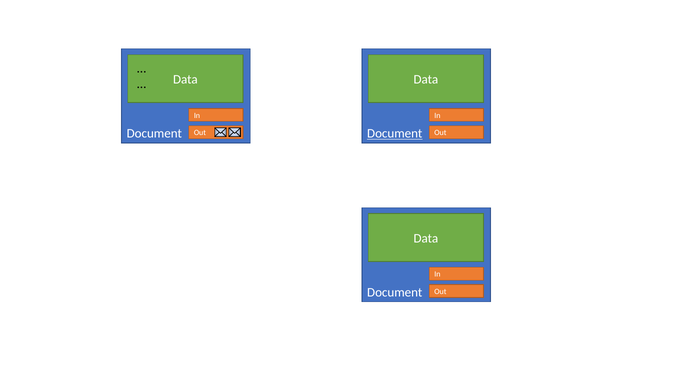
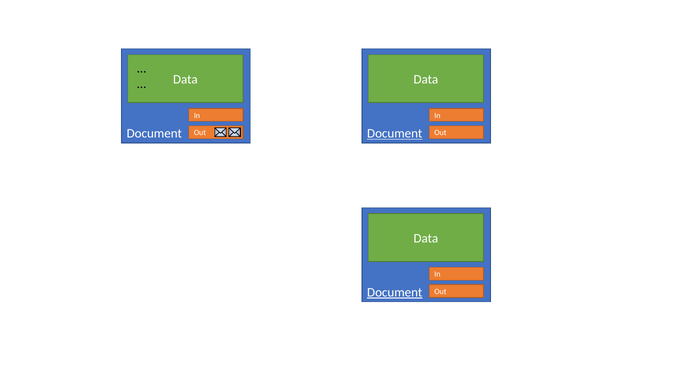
Document at (395, 293) underline: none -> present
